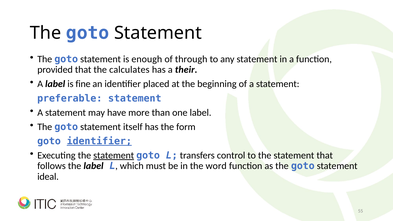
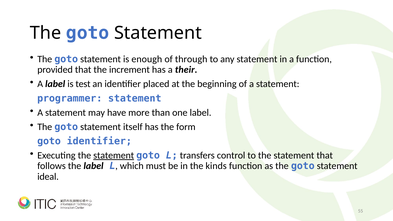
calculates: calculates -> increment
fine: fine -> test
preferable: preferable -> programmer
identifier at (99, 141) underline: present -> none
word: word -> kinds
